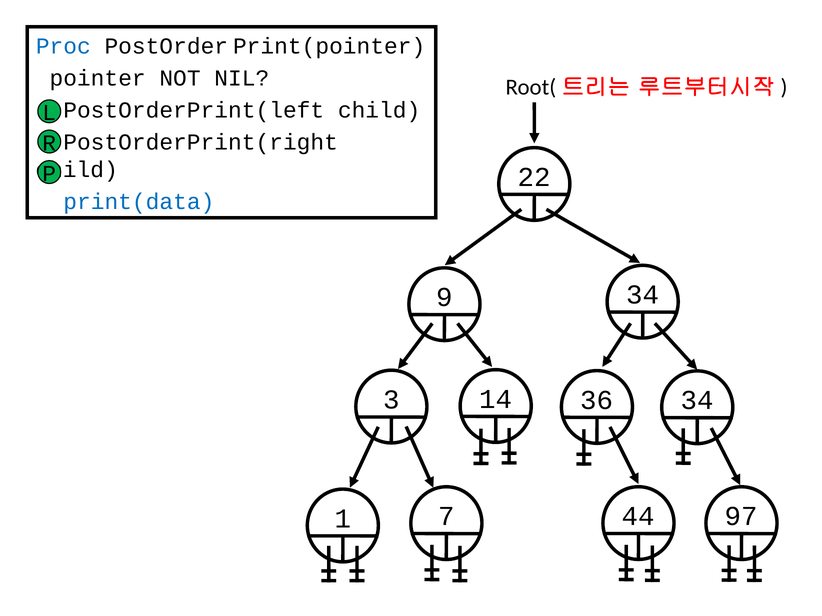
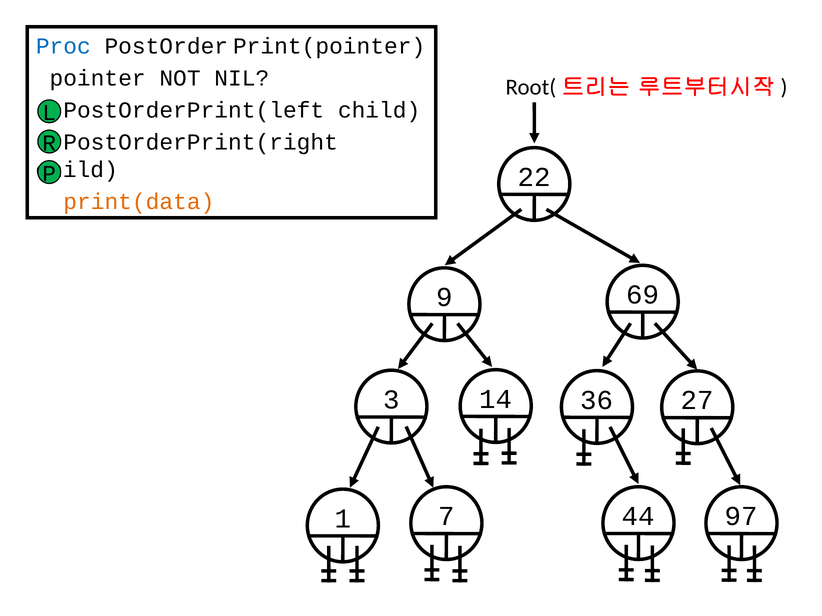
print(data colour: blue -> orange
9 34: 34 -> 69
36 34: 34 -> 27
